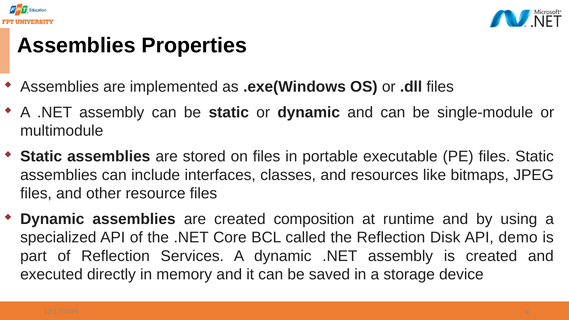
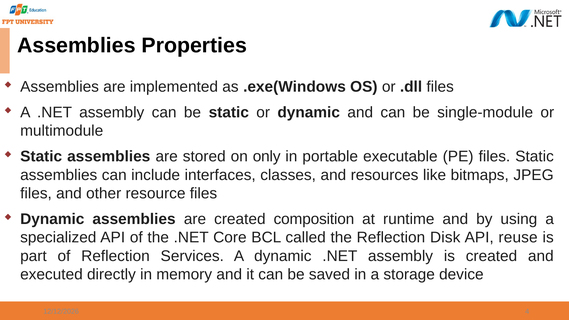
on files: files -> only
demo: demo -> reuse
